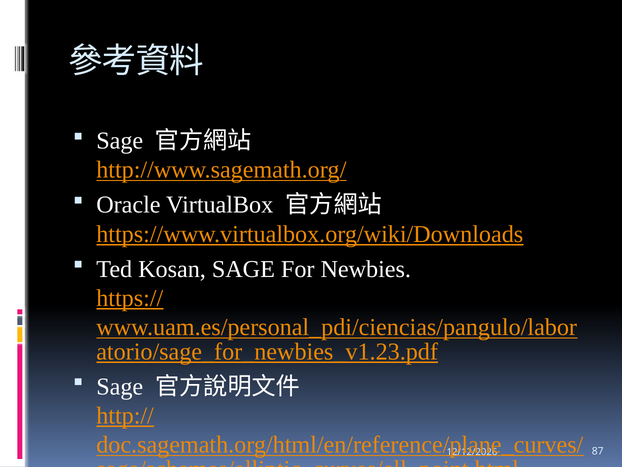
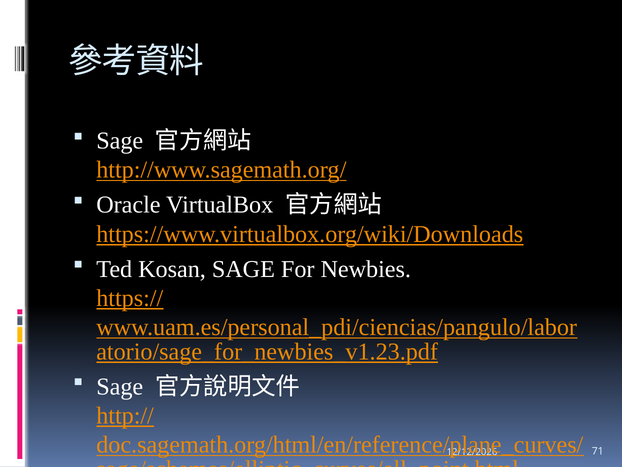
87: 87 -> 71
